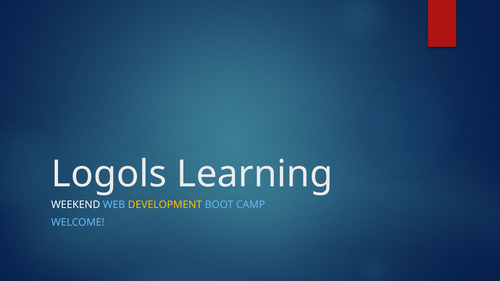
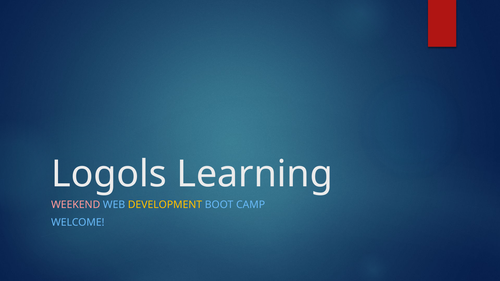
WEEKEND colour: white -> pink
